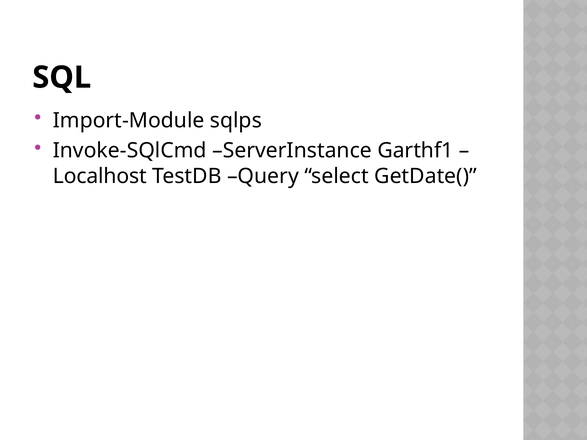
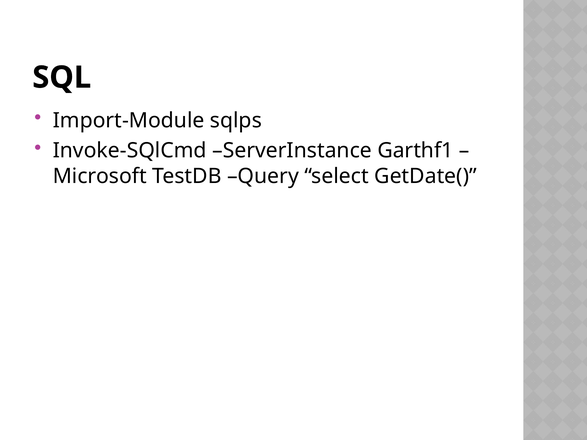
Localhost: Localhost -> Microsoft
